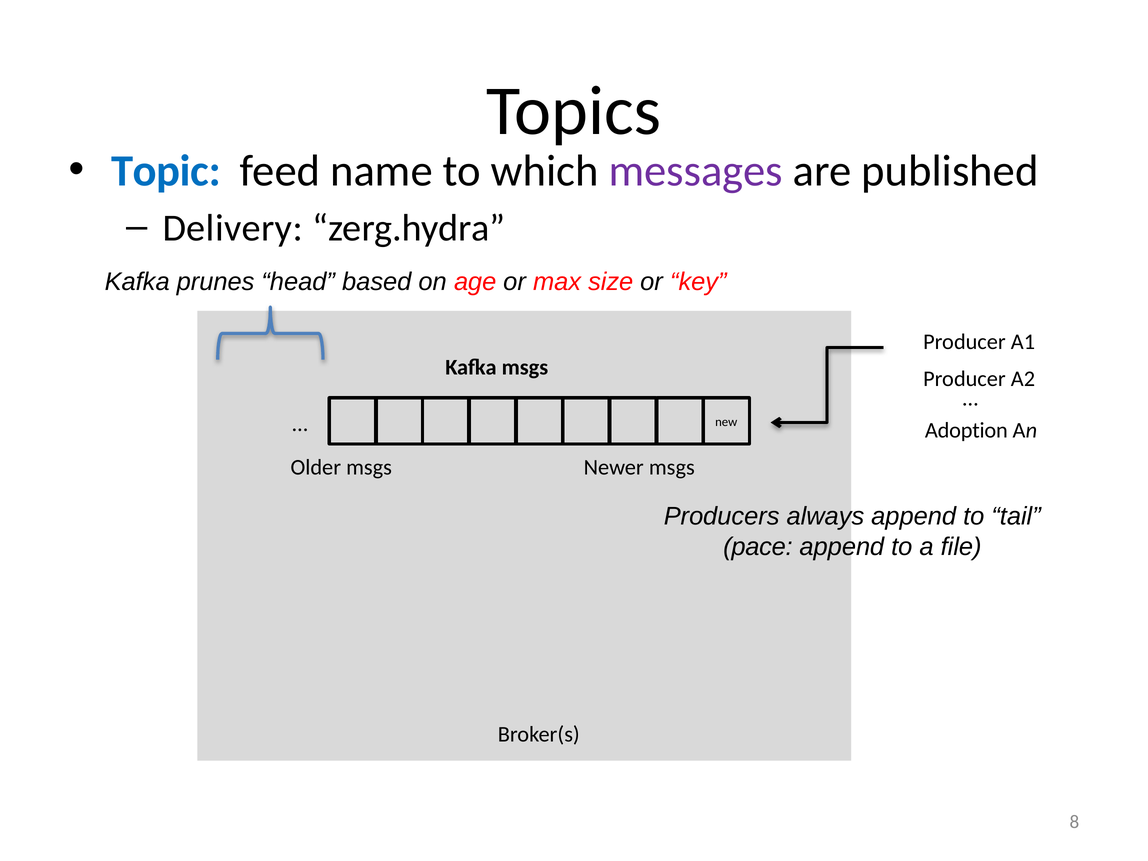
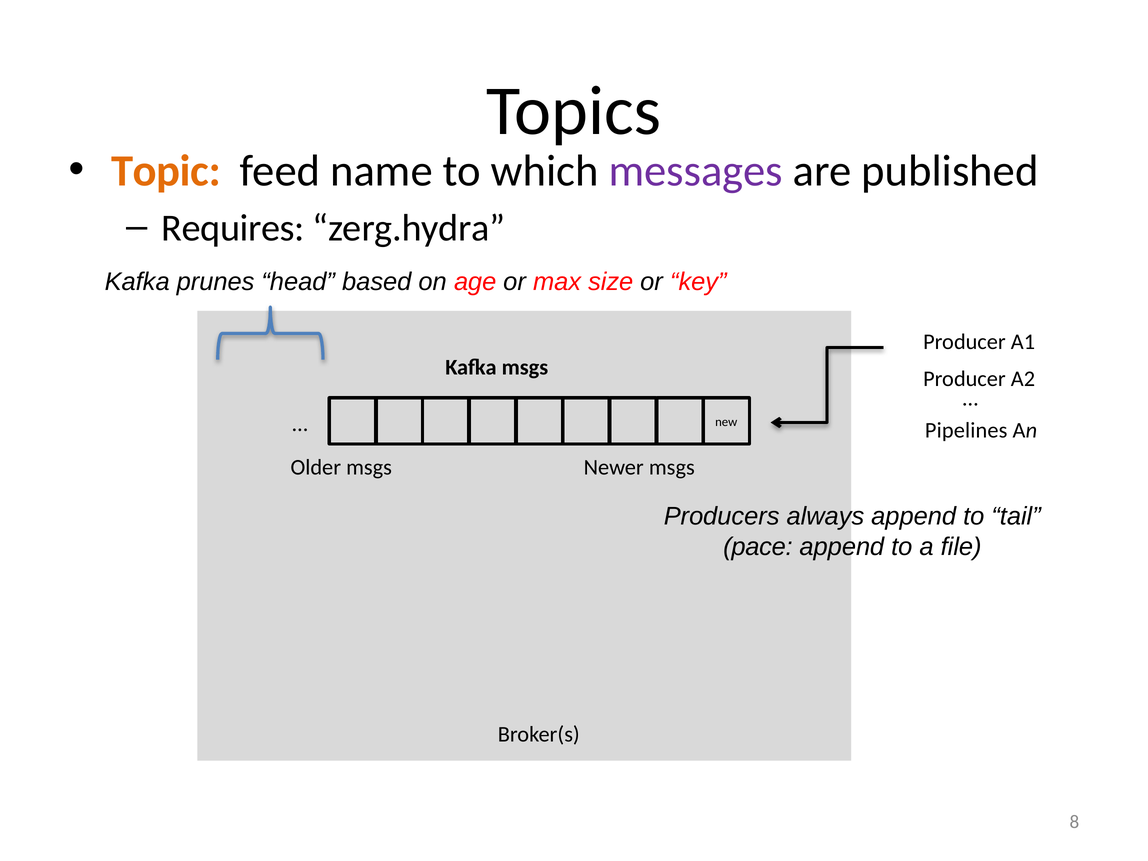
Topic colour: blue -> orange
Delivery: Delivery -> Requires
Adoption: Adoption -> Pipelines
